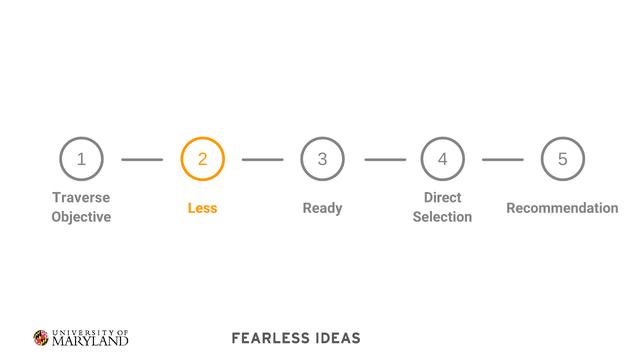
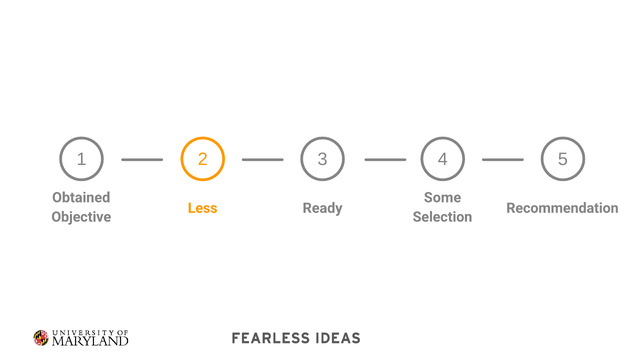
Traverse: Traverse -> Obtained
Direct: Direct -> Some
